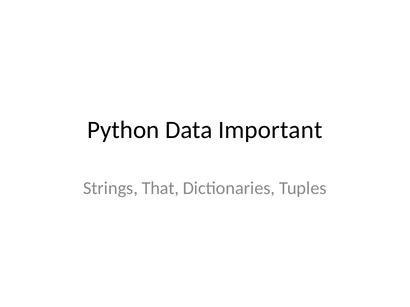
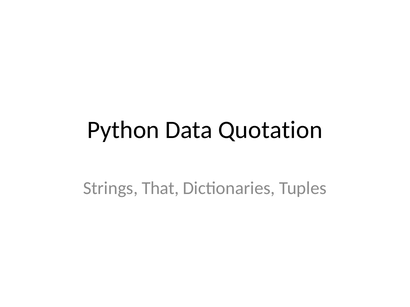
Important: Important -> Quotation
